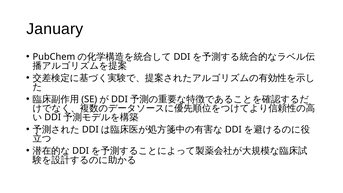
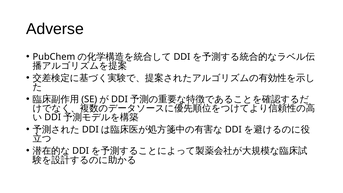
January: January -> Adverse
